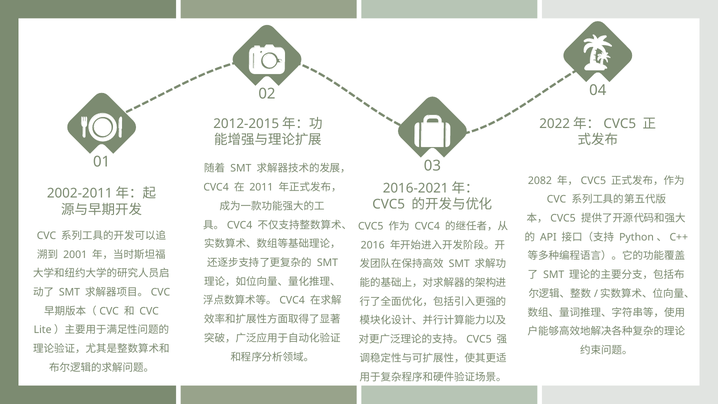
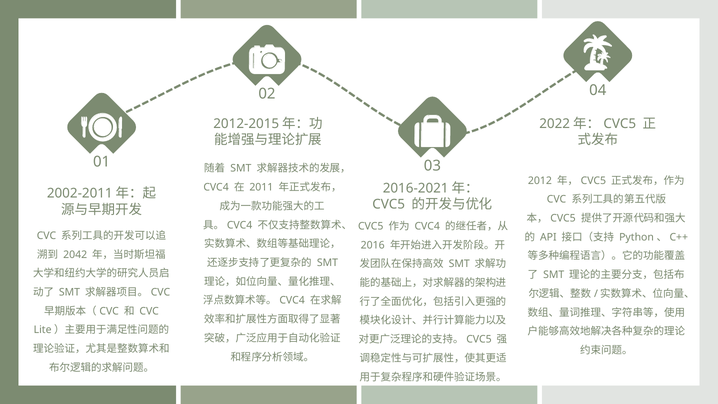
2082: 2082 -> 2012
2001: 2001 -> 2042
